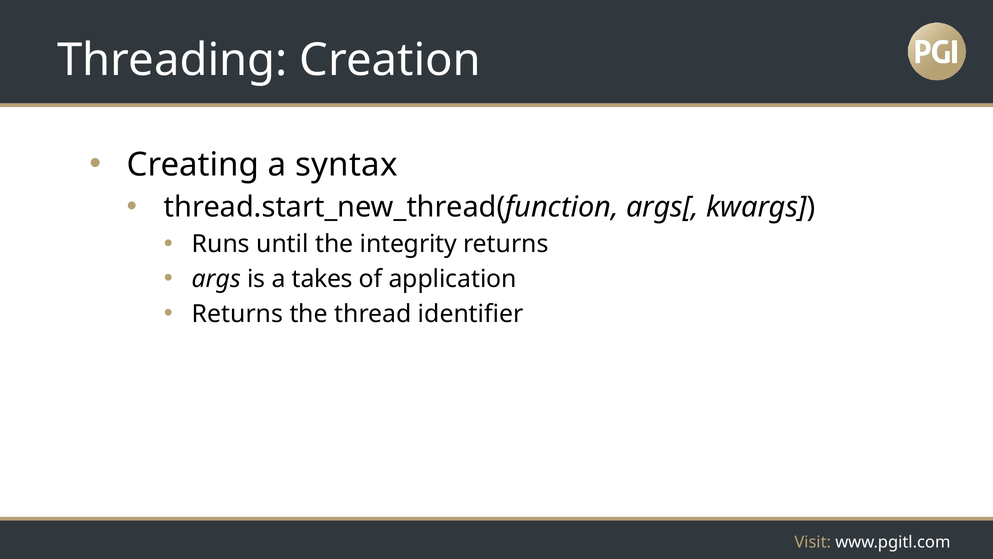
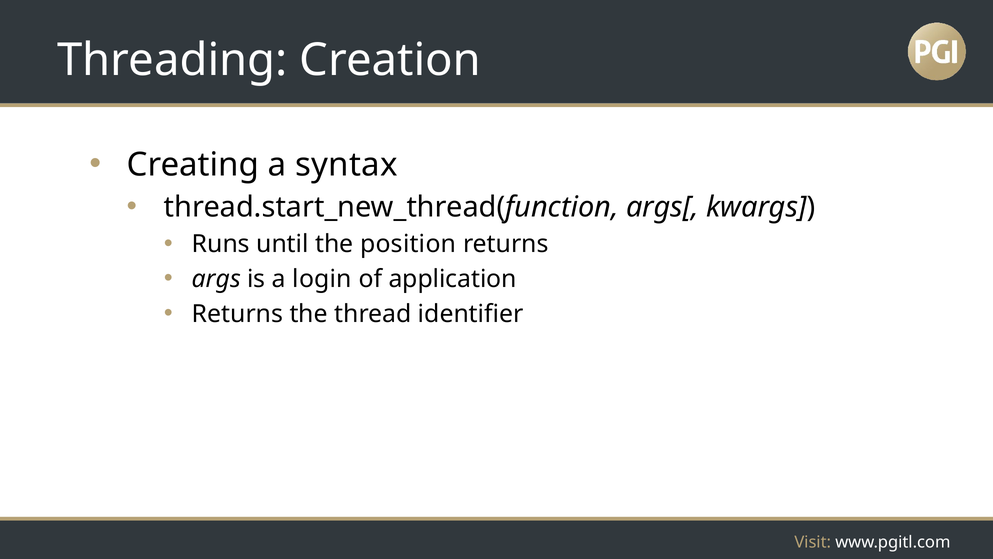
integrity: integrity -> position
takes: takes -> login
